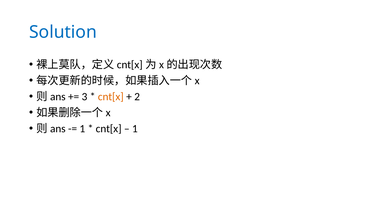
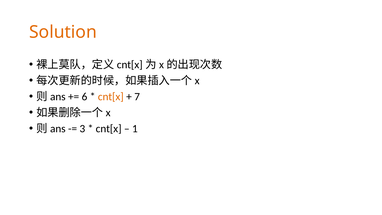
Solution colour: blue -> orange
3: 3 -> 6
2: 2 -> 7
1 at (82, 129): 1 -> 3
